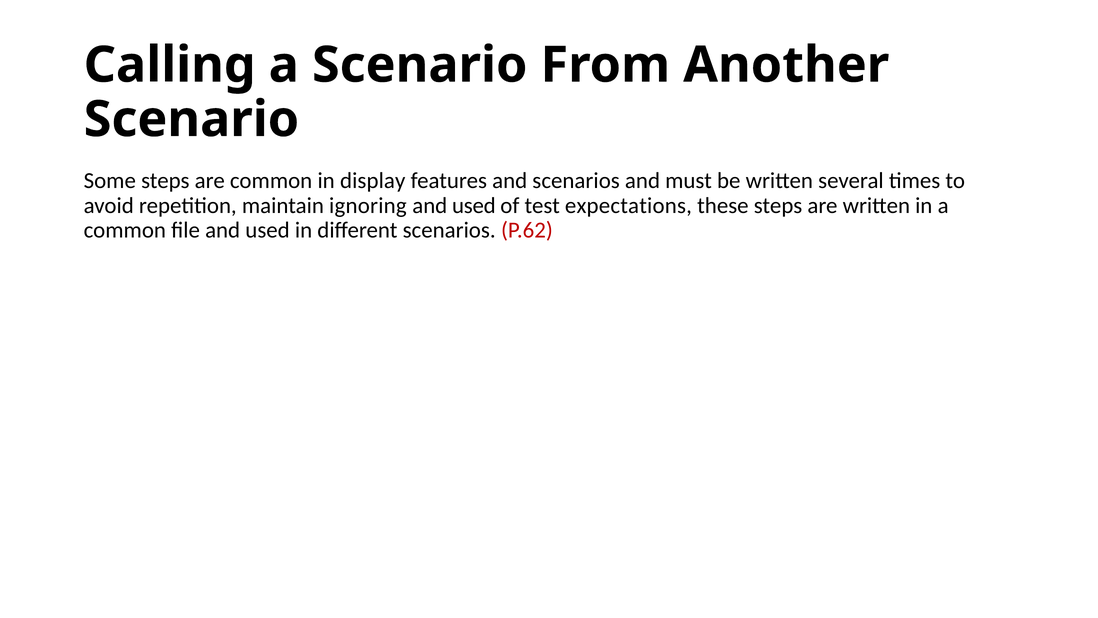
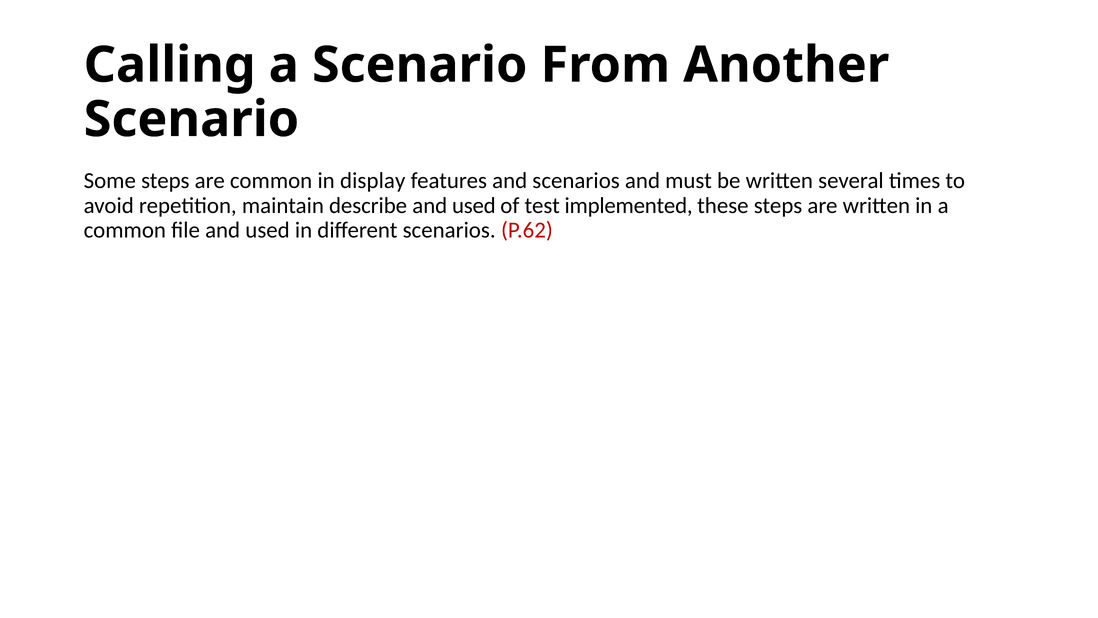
ignoring: ignoring -> describe
expectations: expectations -> implemented
